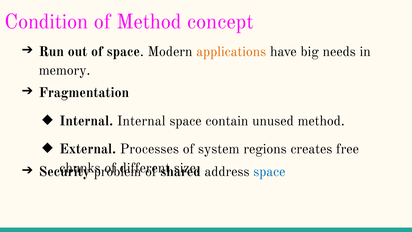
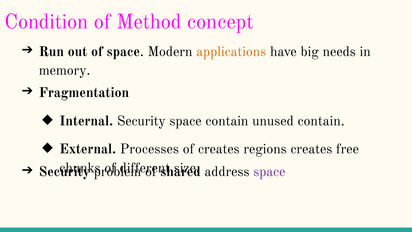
Internal Internal: Internal -> Security
unused method: method -> contain
of system: system -> creates
space at (269, 172) colour: blue -> purple
